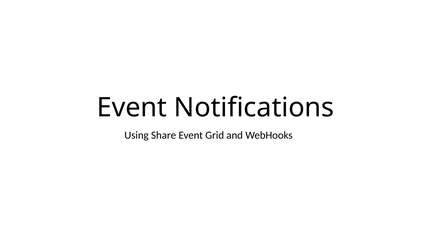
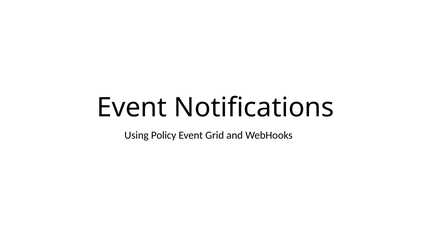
Share: Share -> Policy
